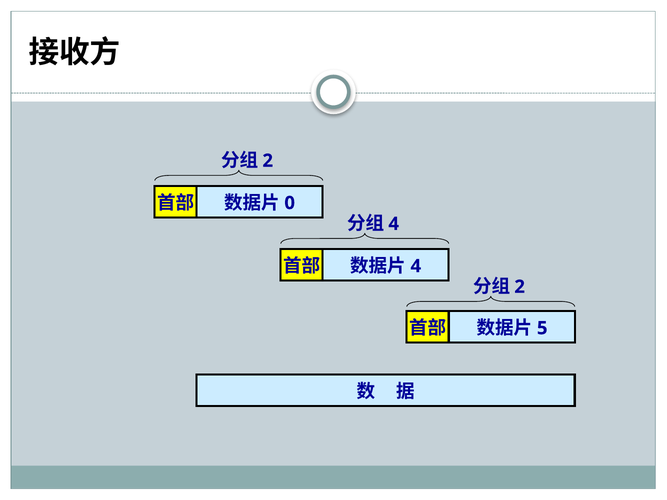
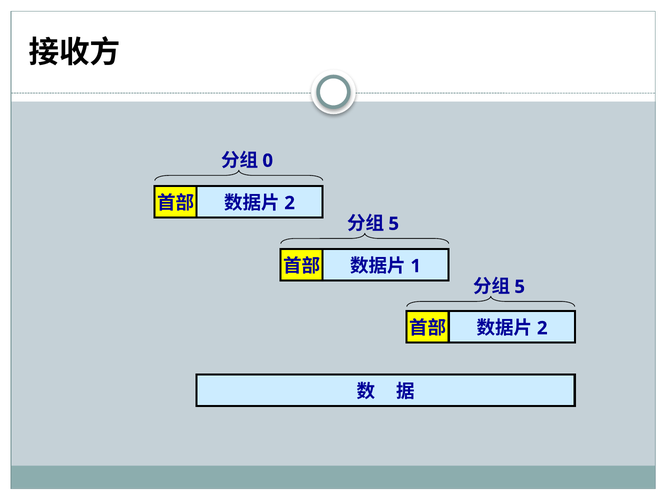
2 at (268, 161): 2 -> 0
0 at (290, 203): 0 -> 2
4 at (394, 224): 4 -> 5
4 at (416, 266): 4 -> 1
2 at (520, 287): 2 -> 5
5 at (542, 328): 5 -> 2
